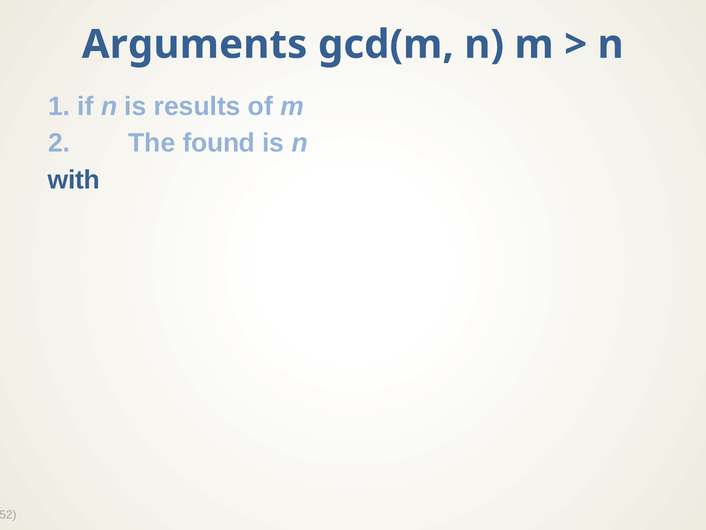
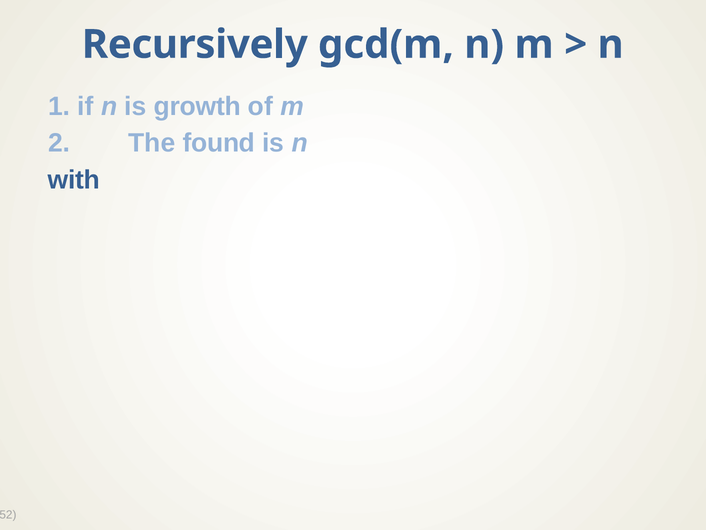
Arguments: Arguments -> Recursively
results: results -> growth
